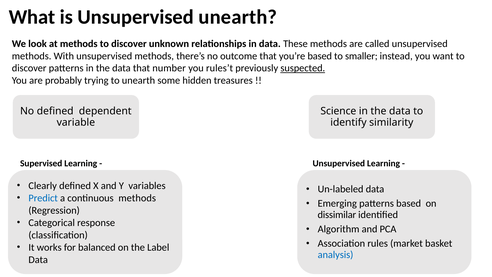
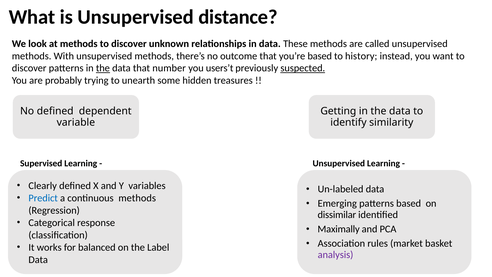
Unsupervised unearth: unearth -> distance
smaller: smaller -> history
the at (103, 68) underline: none -> present
rules’t: rules’t -> users’t
Science: Science -> Getting
Algorithm: Algorithm -> Maximally
analysis colour: blue -> purple
